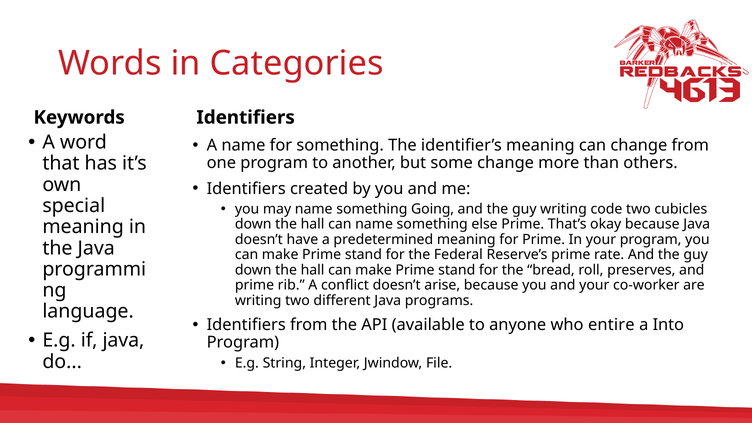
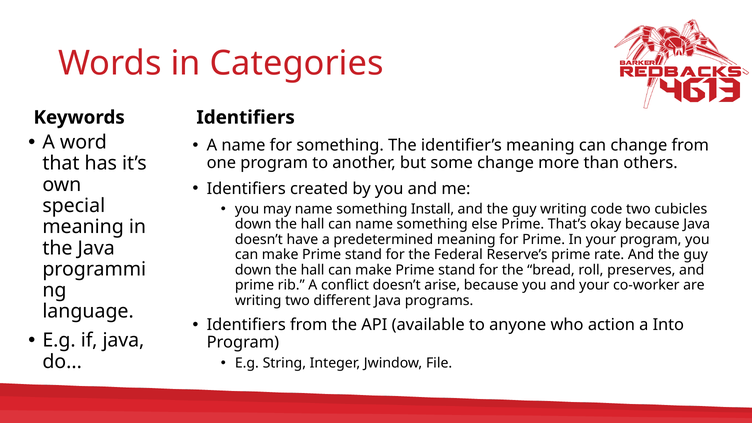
Going: Going -> Install
entire: entire -> action
